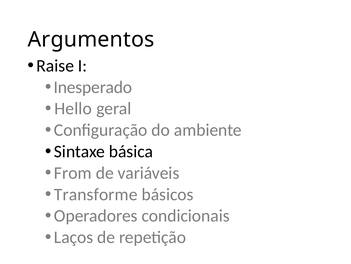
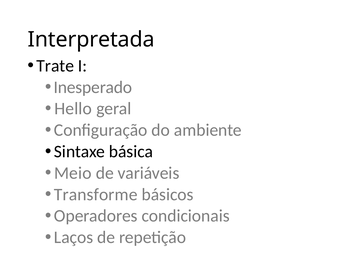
Argumentos: Argumentos -> Interpretada
Raise: Raise -> Trate
From: From -> Meio
